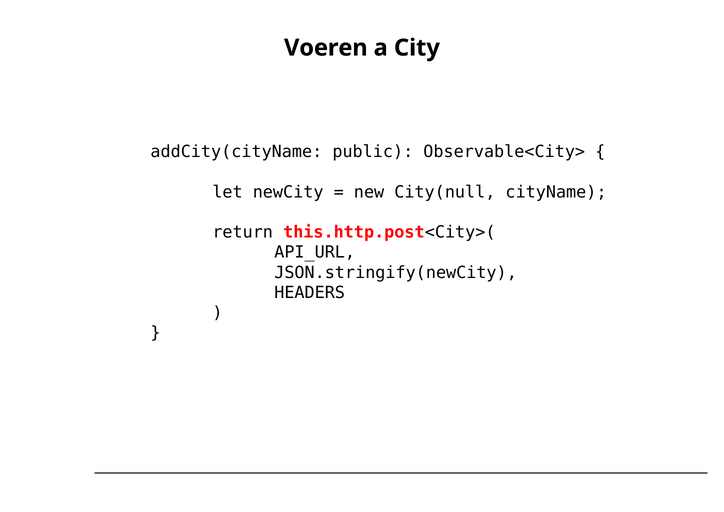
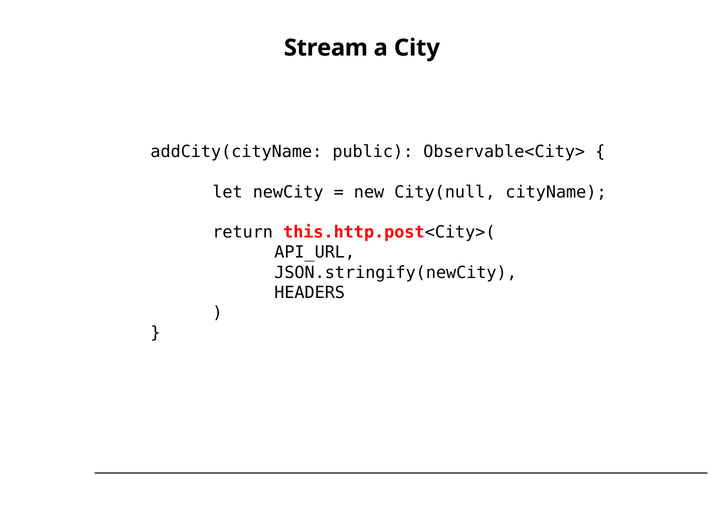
Voeren: Voeren -> Stream
